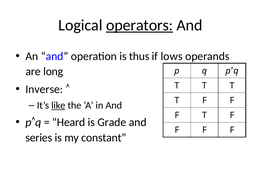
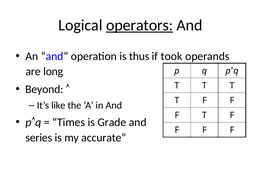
lows: lows -> took
Inverse: Inverse -> Beyond
like underline: present -> none
Heard: Heard -> Times
constant: constant -> accurate
